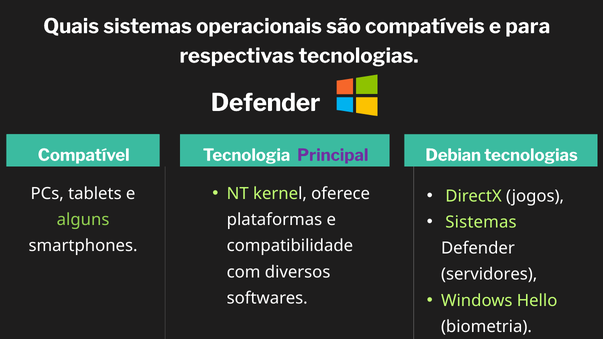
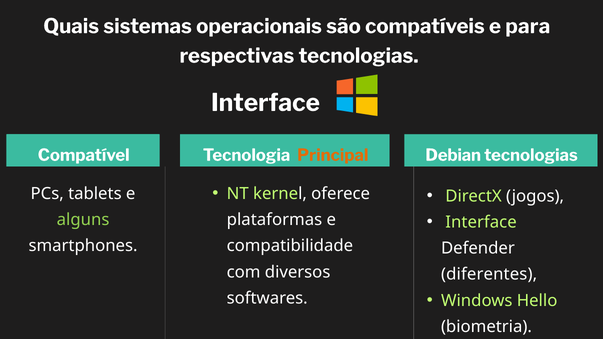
Defender at (266, 103): Defender -> Interface
Principal colour: purple -> orange
Sistemas at (481, 222): Sistemas -> Interface
servidores: servidores -> diferentes
